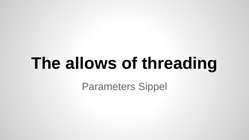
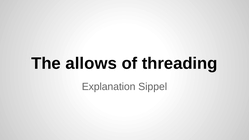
Parameters: Parameters -> Explanation
